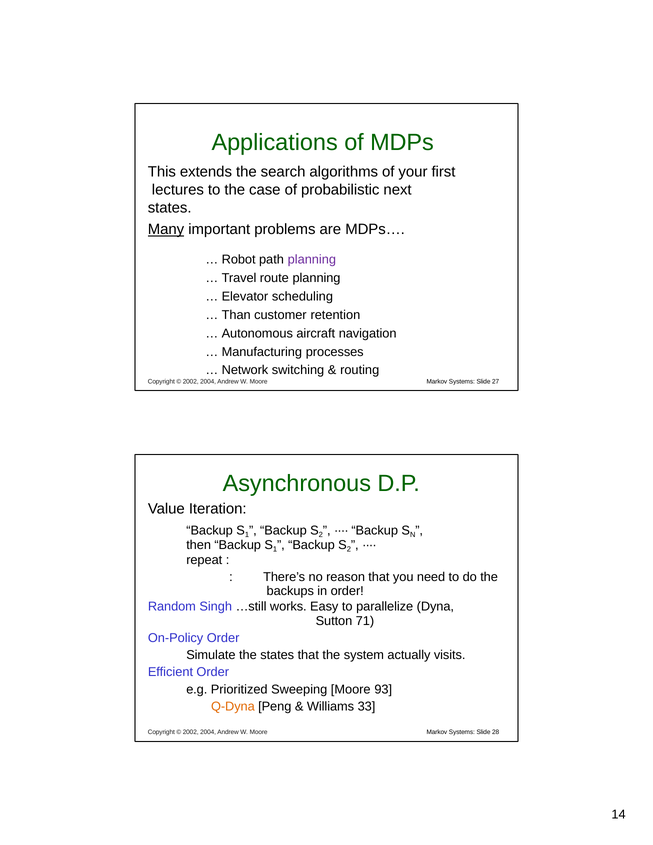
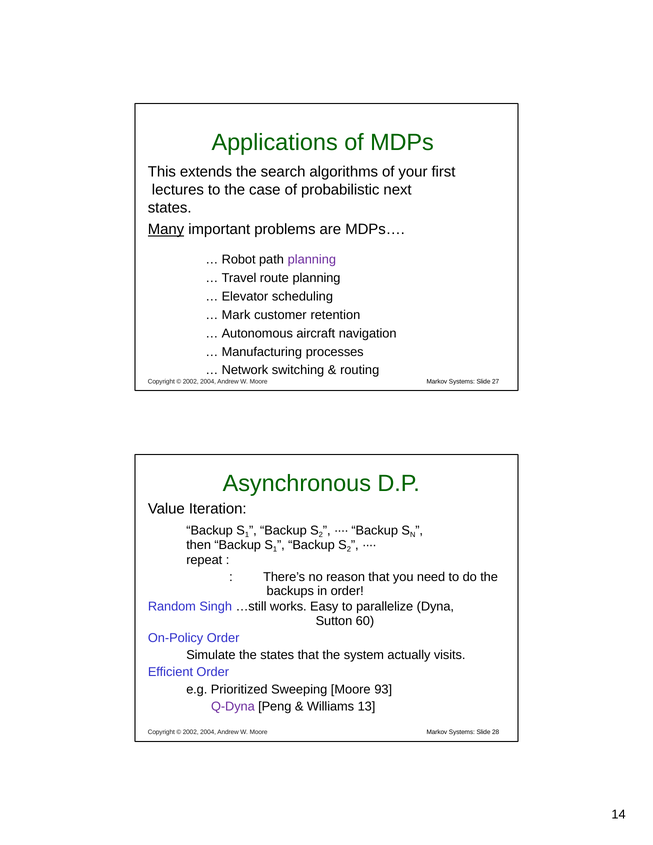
Than: Than -> Mark
71: 71 -> 60
Q-Dyna colour: orange -> purple
33: 33 -> 13
